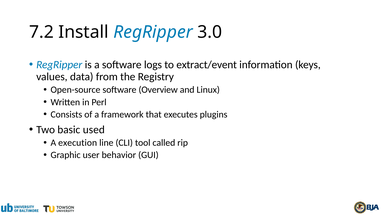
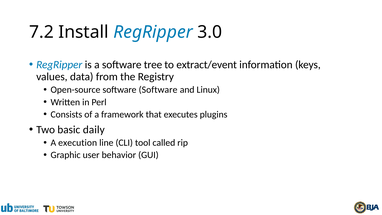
logs: logs -> tree
software Overview: Overview -> Software
used: used -> daily
